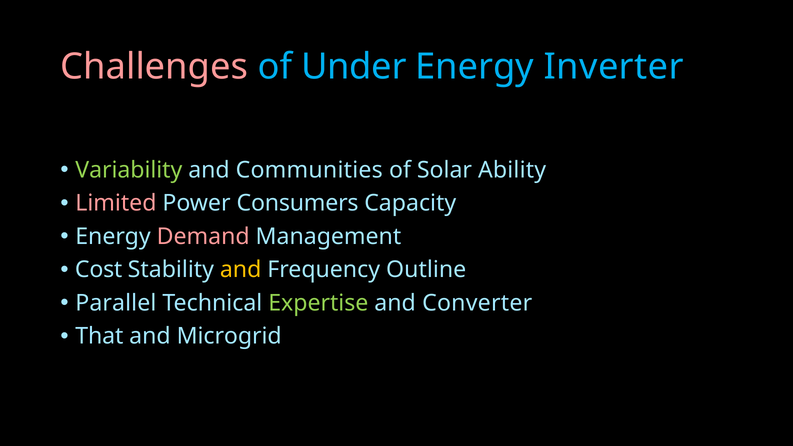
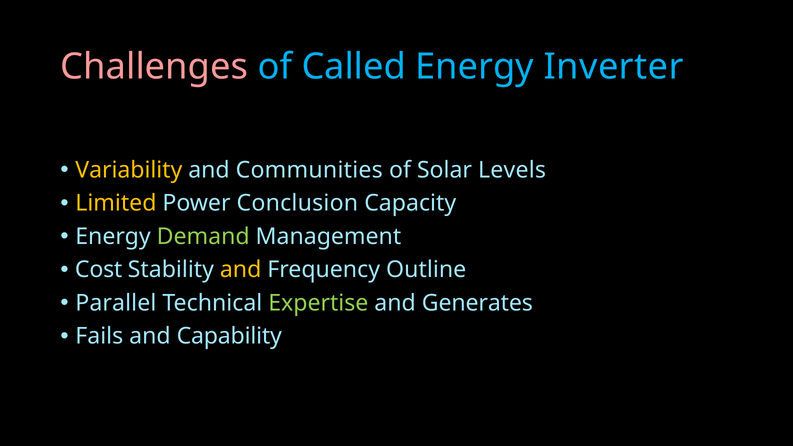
Under: Under -> Called
Variability colour: light green -> yellow
Ability: Ability -> Levels
Limited colour: pink -> yellow
Consumers: Consumers -> Conclusion
Demand colour: pink -> light green
Converter: Converter -> Generates
That: That -> Fails
Microgrid: Microgrid -> Capability
